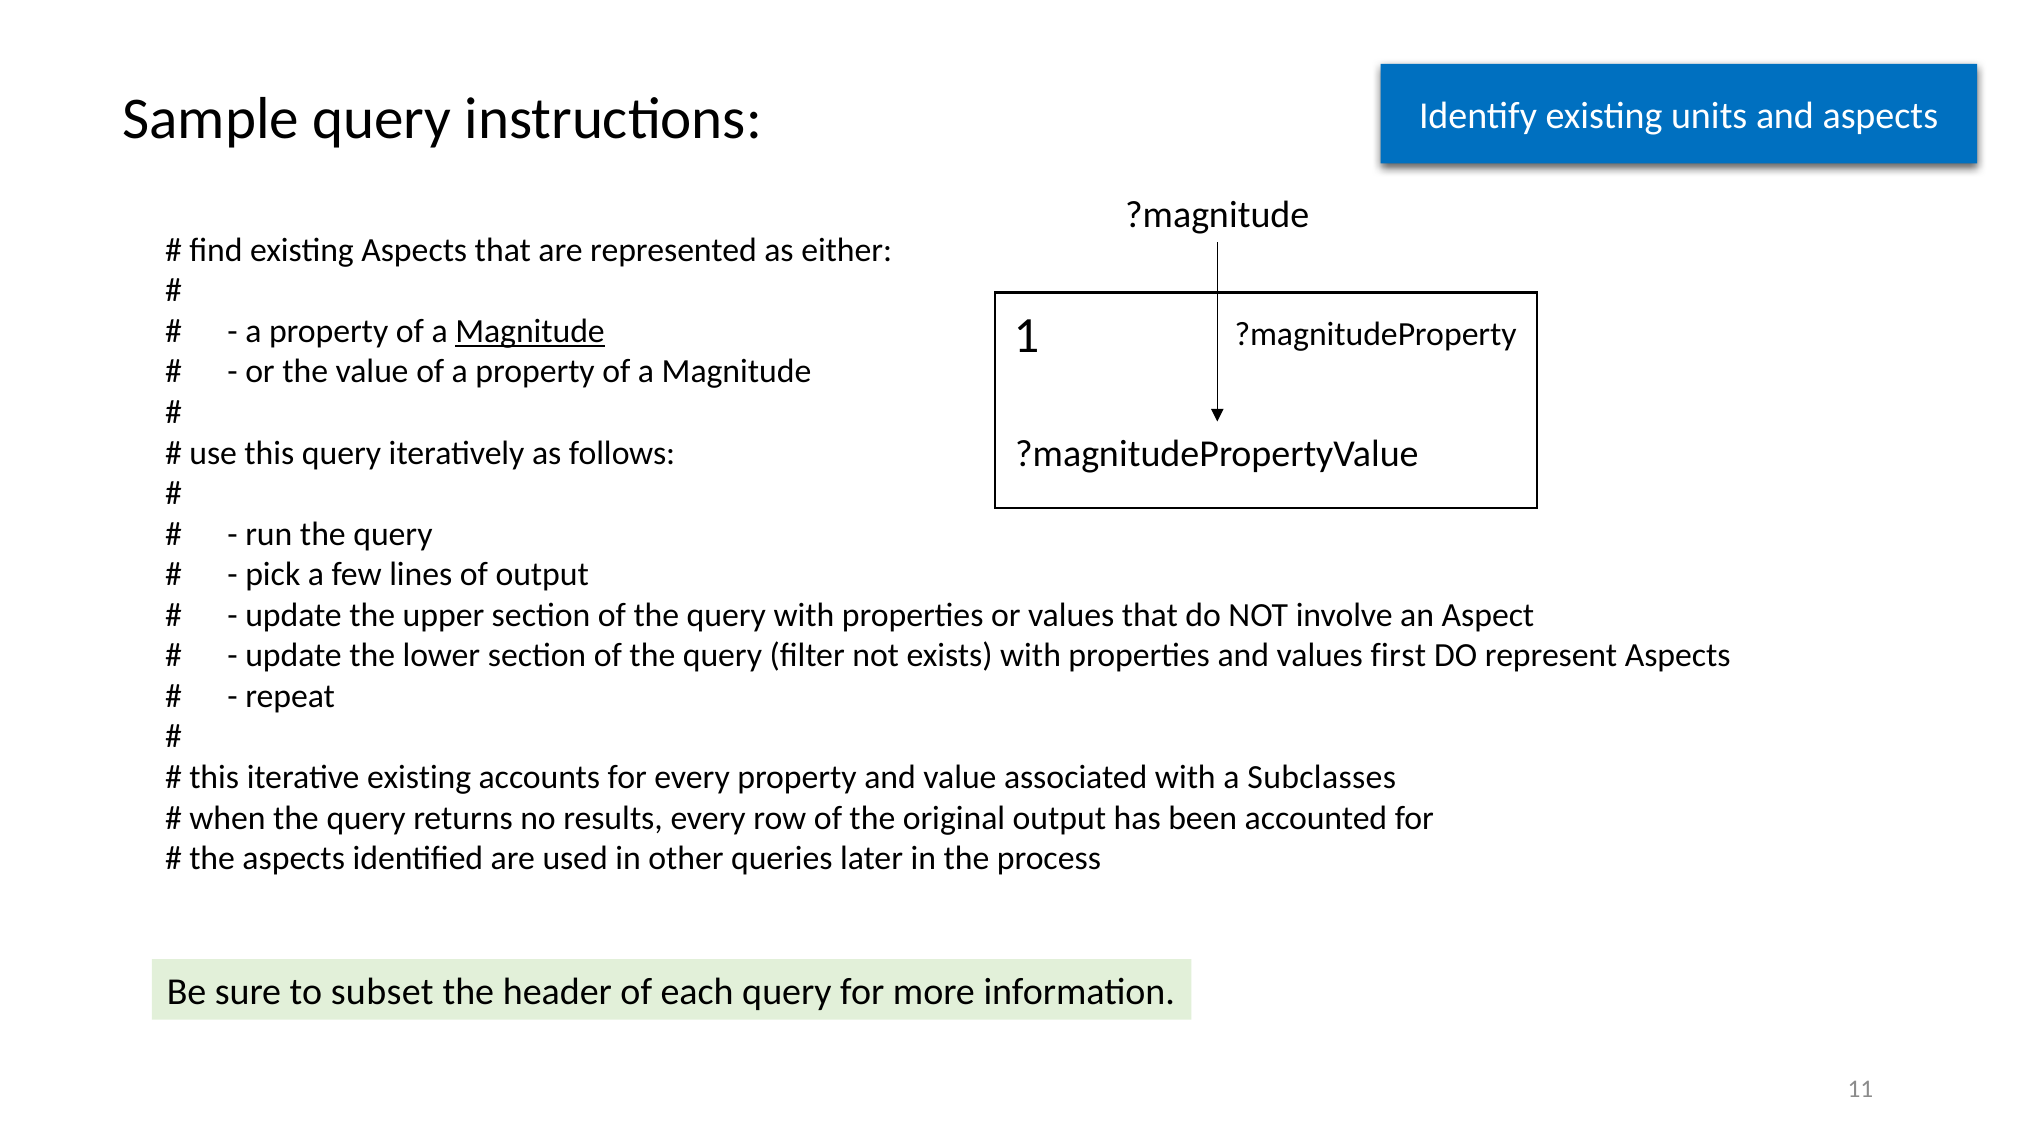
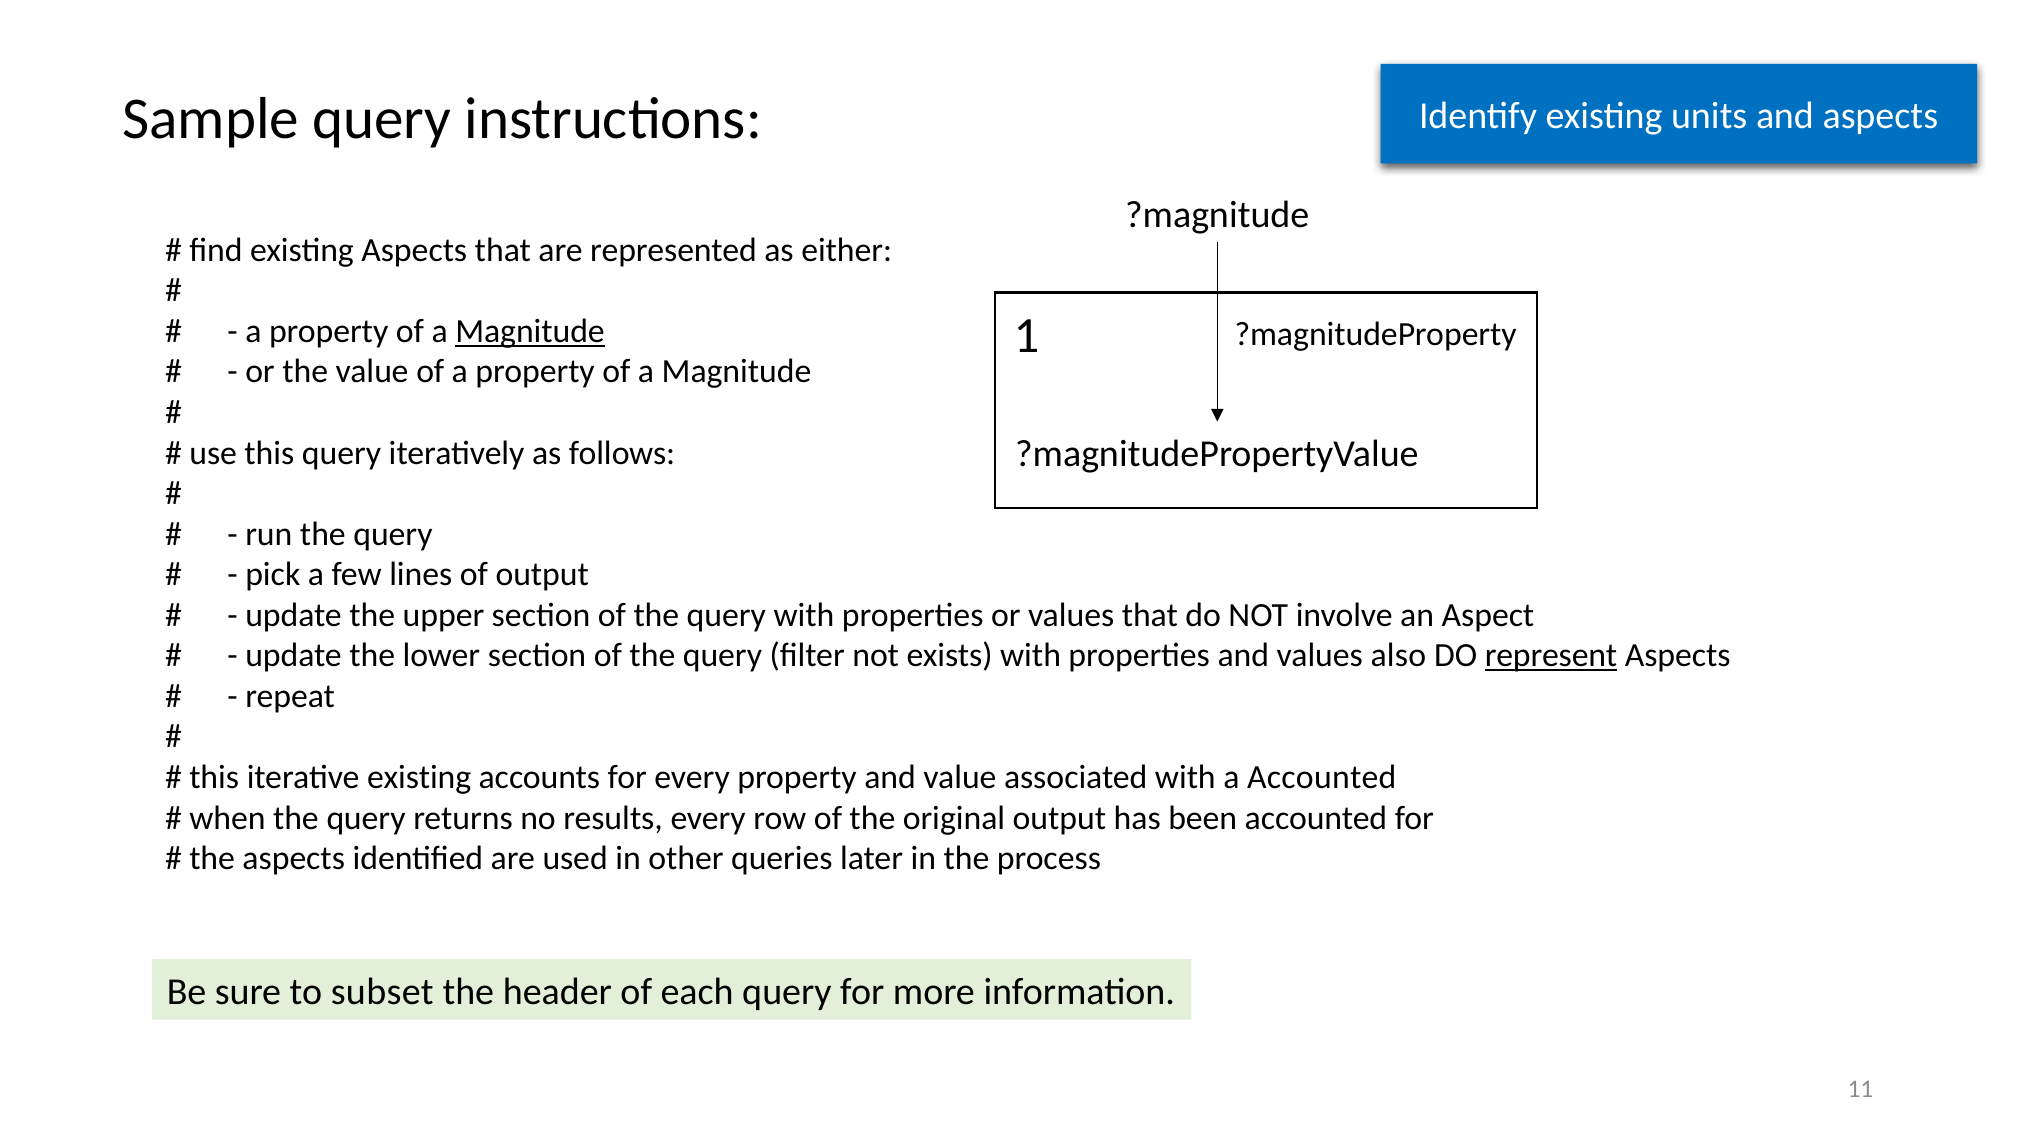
first: first -> also
represent underline: none -> present
a Subclasses: Subclasses -> Accounted
